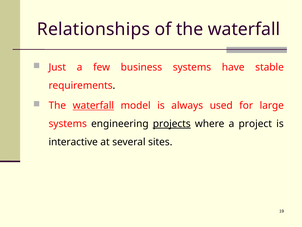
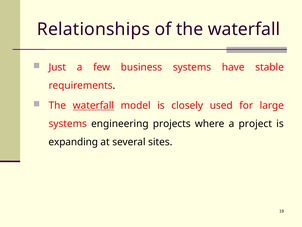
always: always -> closely
projects underline: present -> none
interactive: interactive -> expanding
